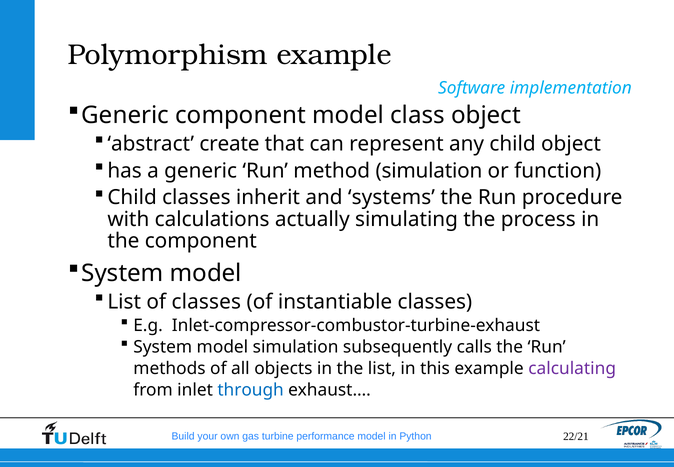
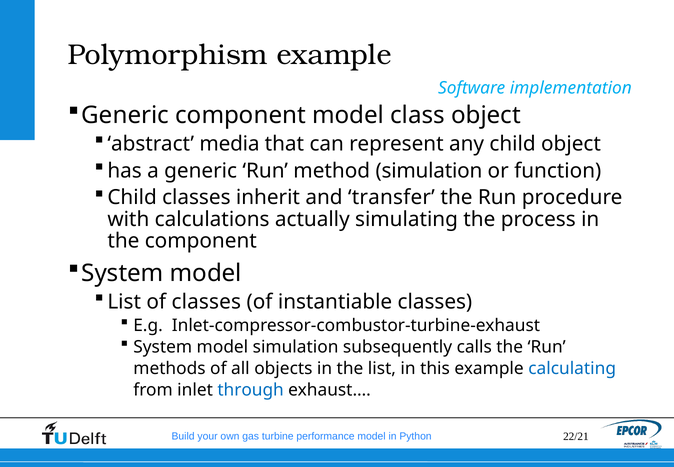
create: create -> media
systems: systems -> transfer
calculating colour: purple -> blue
